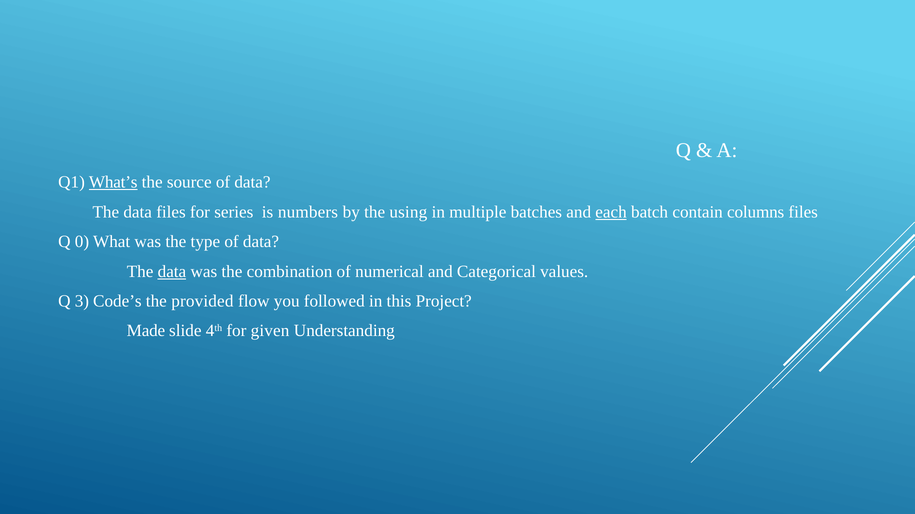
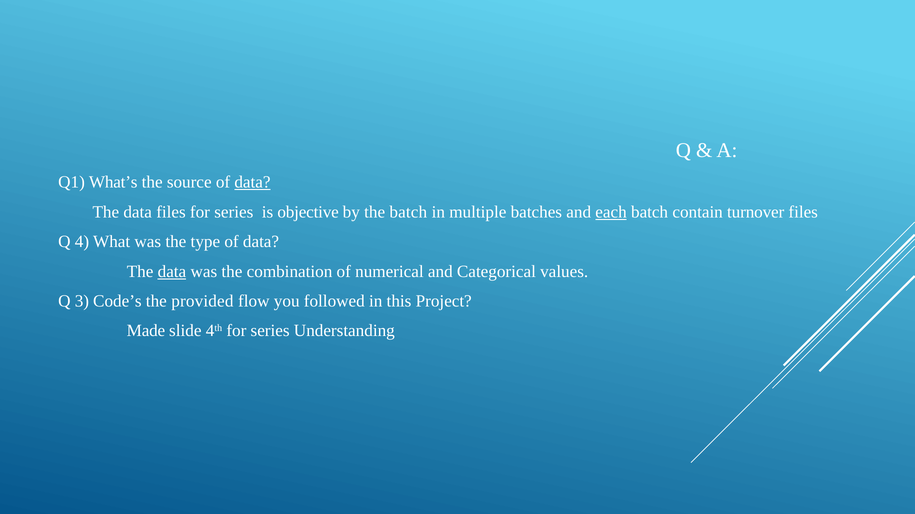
What’s underline: present -> none
data at (252, 183) underline: none -> present
numbers: numbers -> objective
the using: using -> batch
columns: columns -> turnover
0: 0 -> 4
4th for given: given -> series
